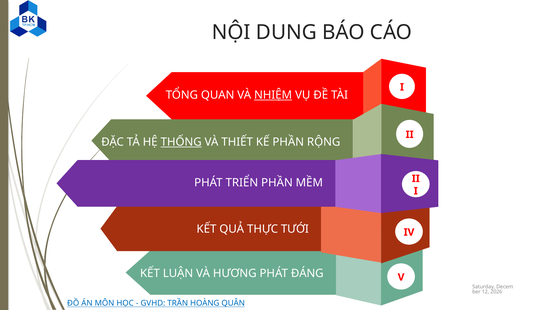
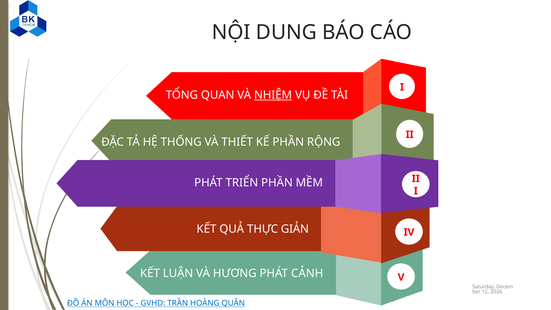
THỐNG underline: present -> none
TƯỚI: TƯỚI -> GIẢN
ĐÁNG: ĐÁNG -> CẢNH
